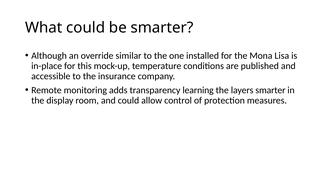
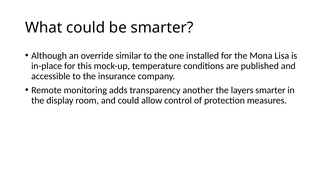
learning: learning -> another
